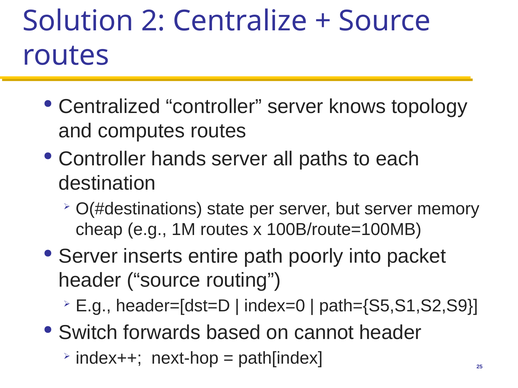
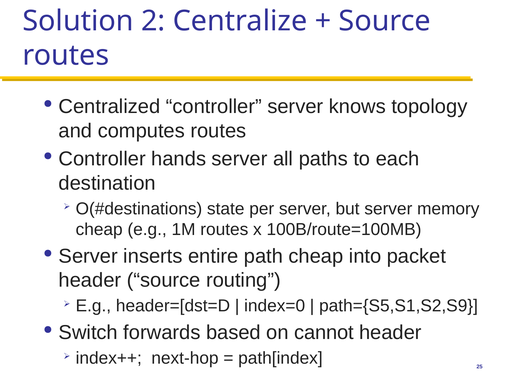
path poorly: poorly -> cheap
